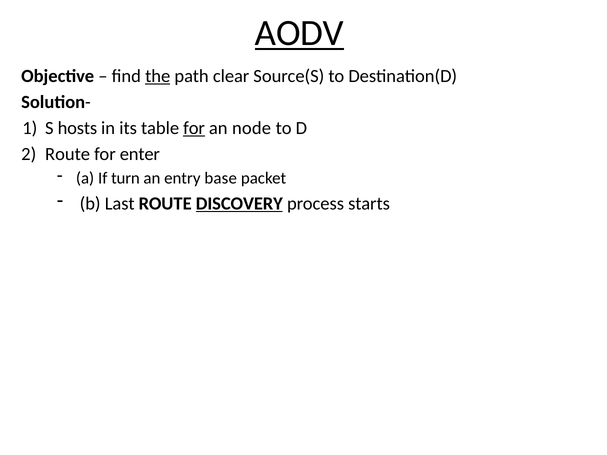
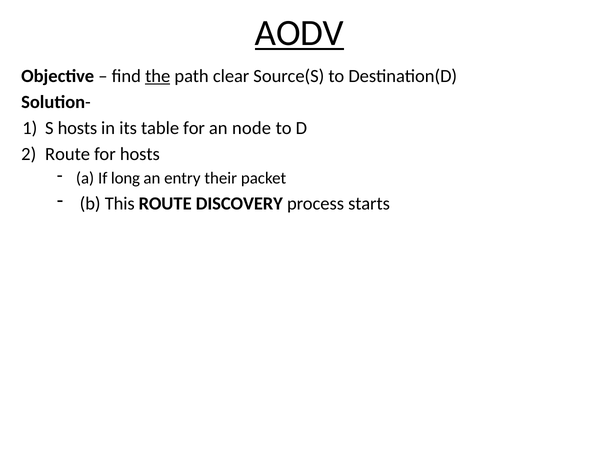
for at (194, 128) underline: present -> none
for enter: enter -> hosts
turn: turn -> long
base: base -> their
Last: Last -> This
DISCOVERY underline: present -> none
